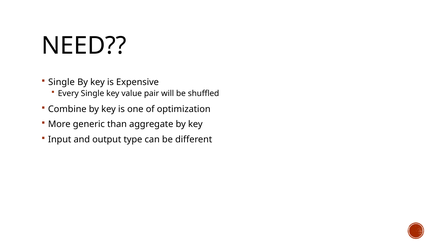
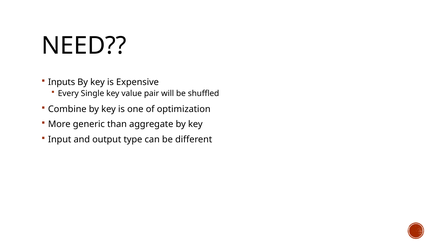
Single at (61, 82): Single -> Inputs
